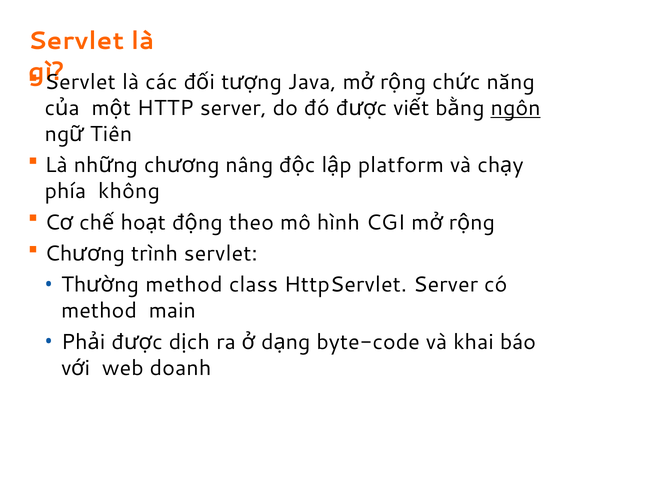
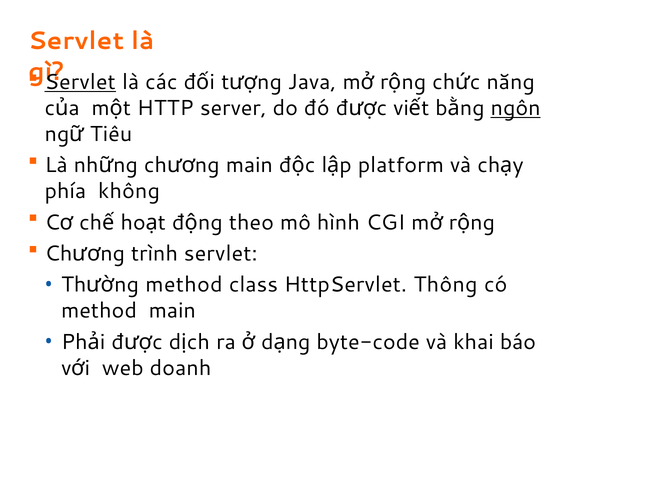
Servlet at (80, 82) underline: none -> present
Tiên: Tiên -> Tiêu
nâng at (249, 165): nâng -> main
HttpServlet Server: Server -> Thông
